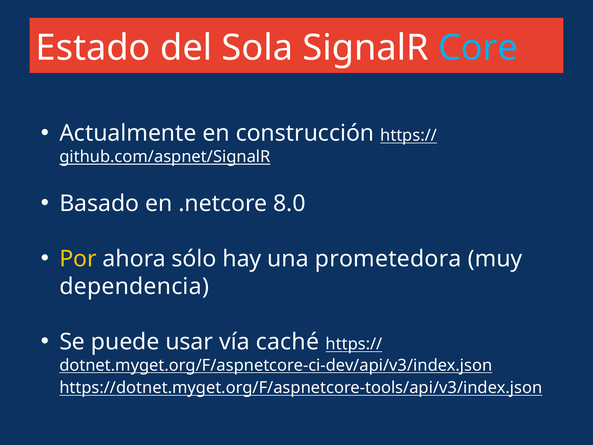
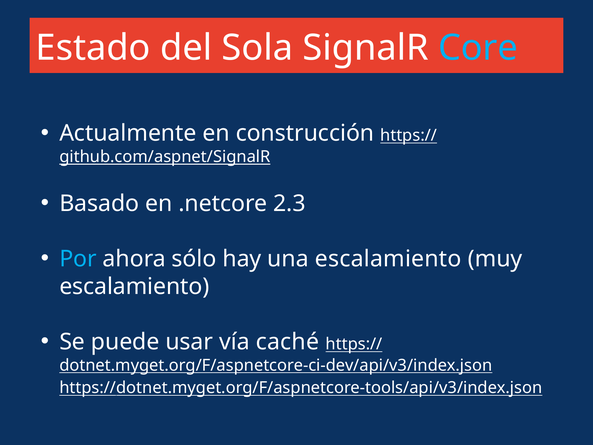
8.0: 8.0 -> 2.3
Por colour: yellow -> light blue
una prometedora: prometedora -> escalamiento
dependencia at (134, 286): dependencia -> escalamiento
